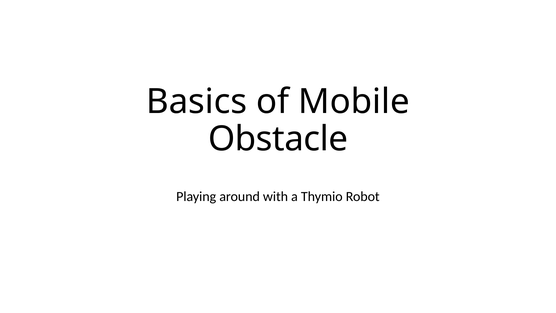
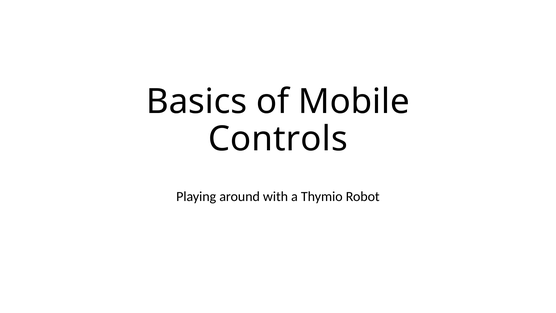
Obstacle: Obstacle -> Controls
